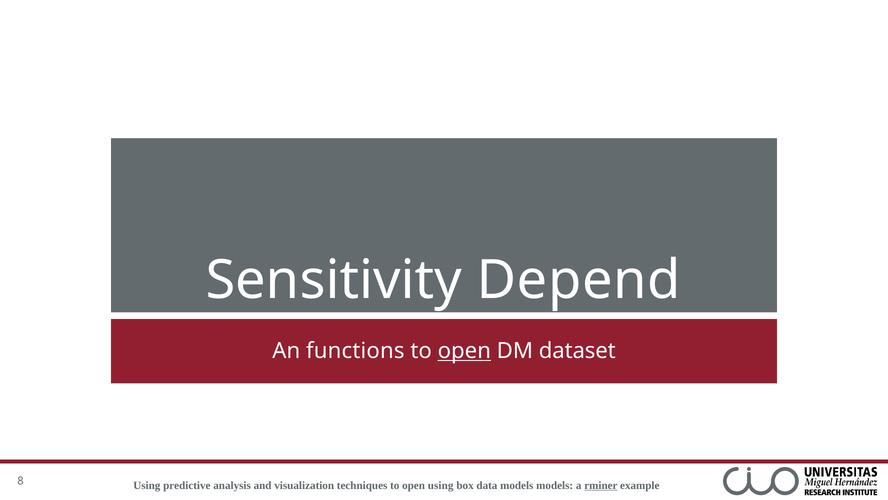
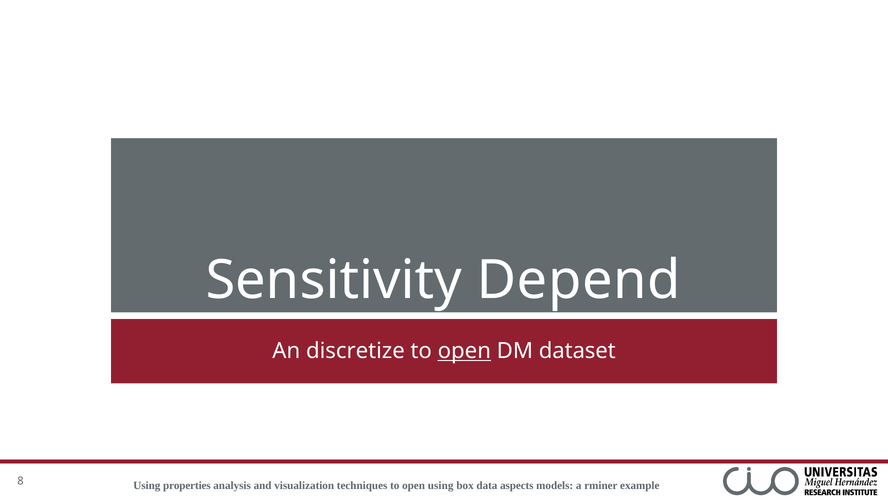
functions: functions -> discretize
predictive: predictive -> properties
data models: models -> aspects
rminer underline: present -> none
